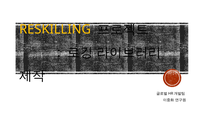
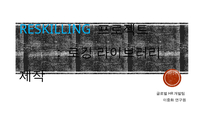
RESKILLING colour: yellow -> light blue
